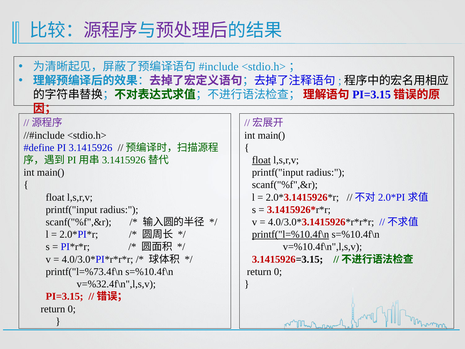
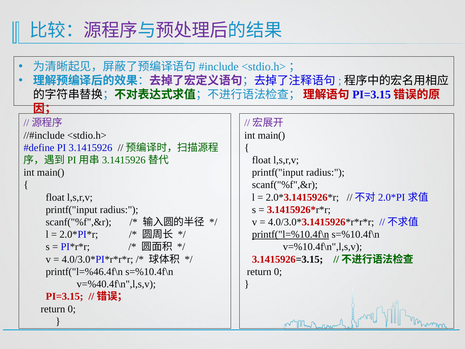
float at (261, 160) underline: present -> none
printf("l=%73.4f\n: printf("l=%73.4f\n -> printf("l=%46.4f\n
v=%32.4f\n",l,s,v: v=%32.4f\n",l,s,v -> v=%40.4f\n",l,s,v
